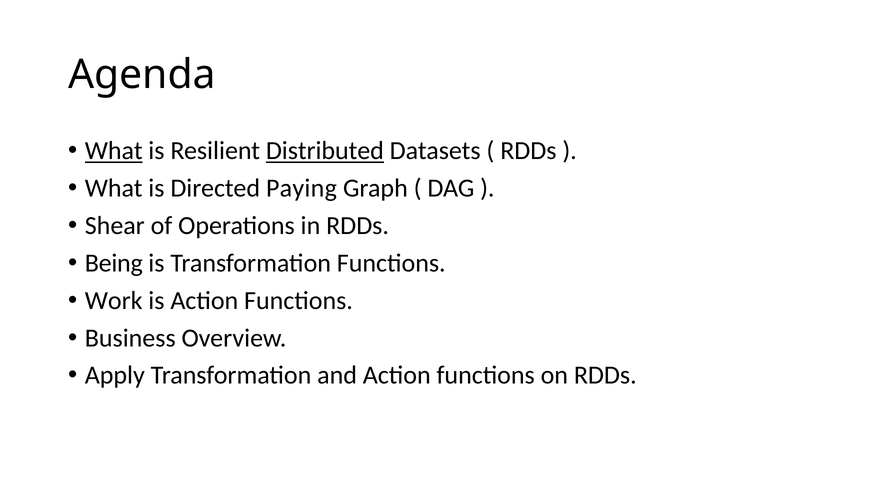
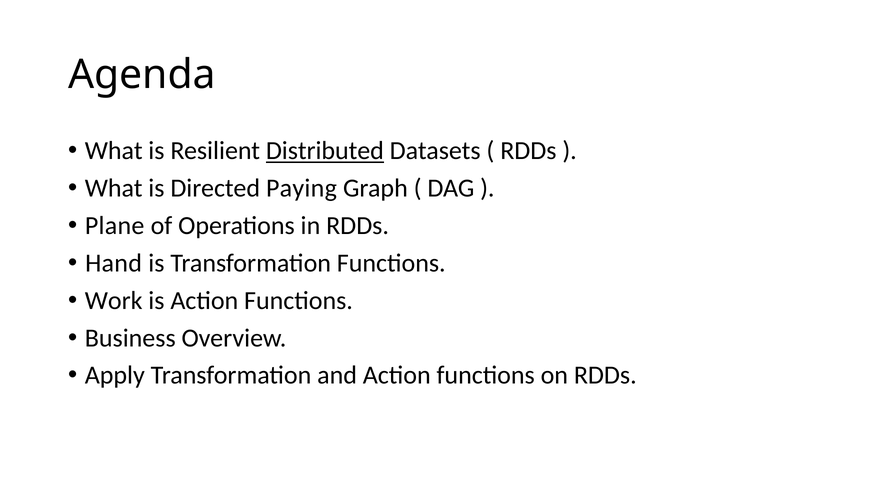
What at (114, 151) underline: present -> none
Shear: Shear -> Plane
Being: Being -> Hand
